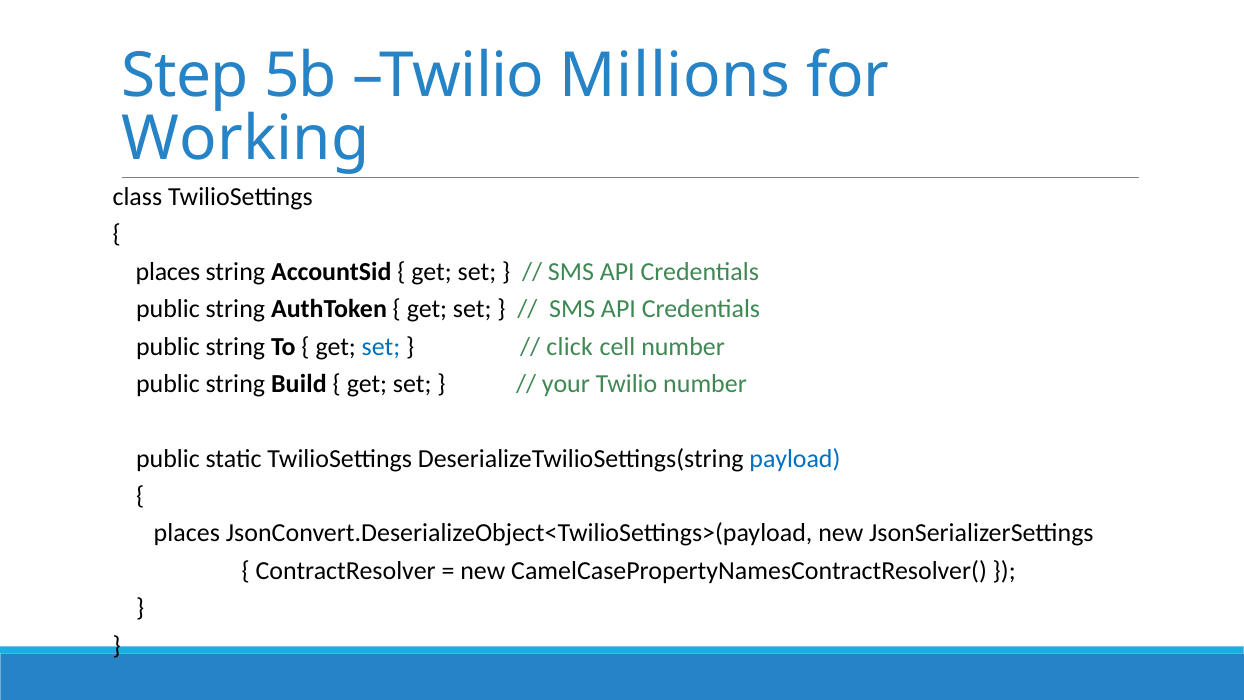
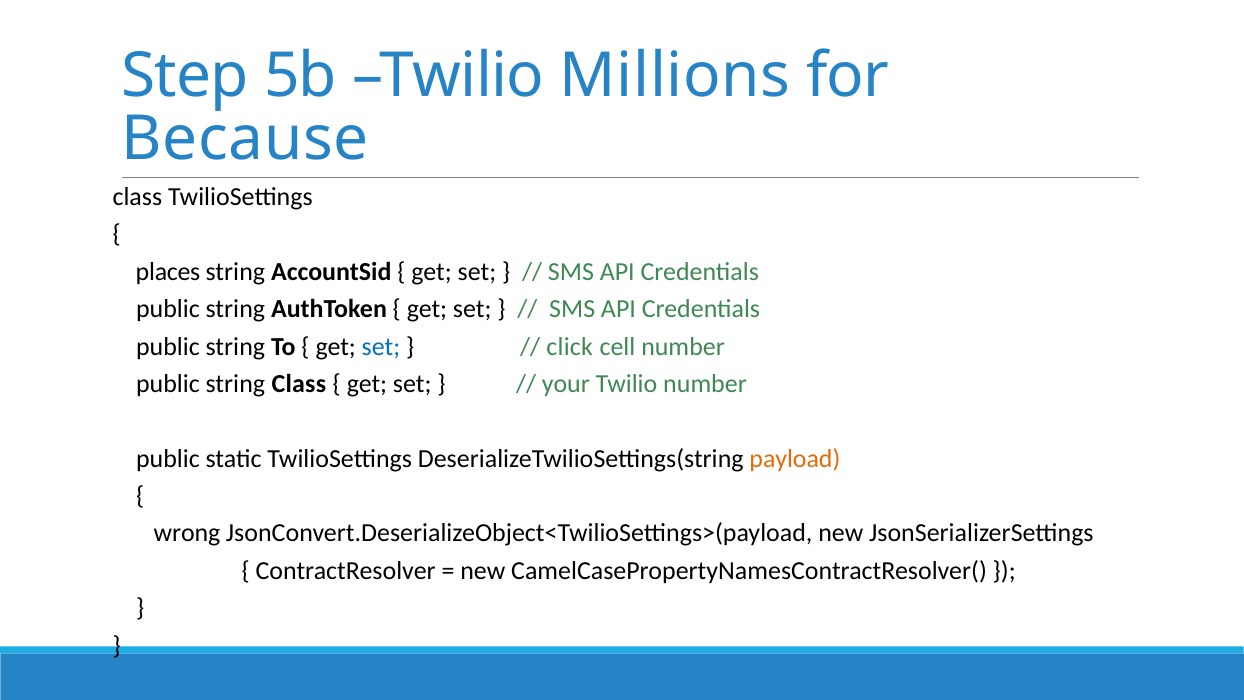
Working: Working -> Because
string Build: Build -> Class
payload colour: blue -> orange
places at (187, 533): places -> wrong
